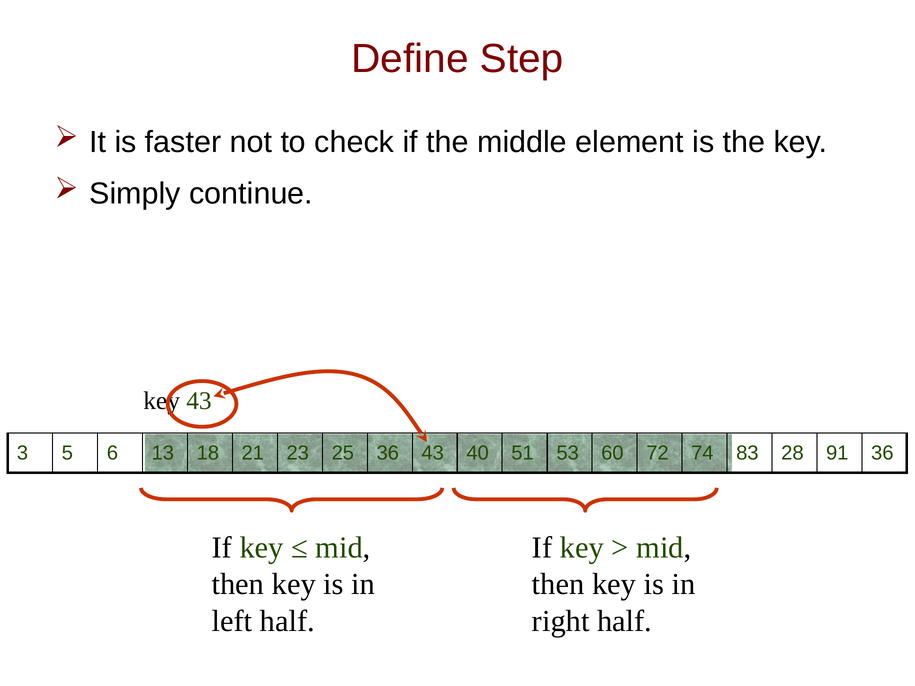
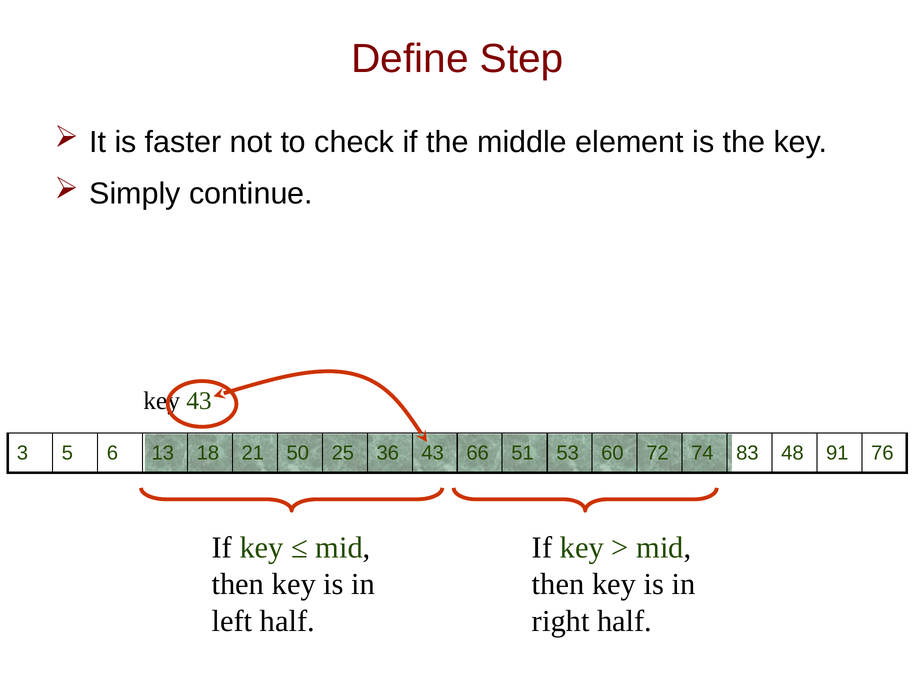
23: 23 -> 50
40: 40 -> 66
28: 28 -> 48
91 36: 36 -> 76
